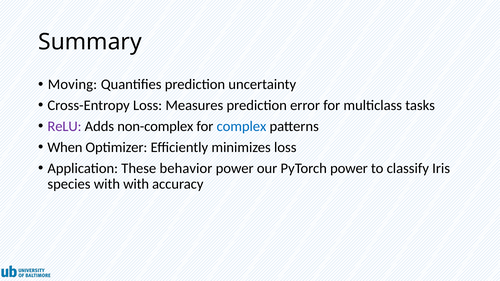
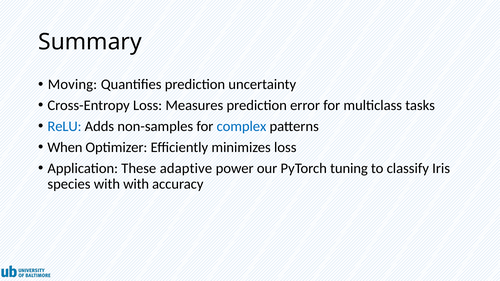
ReLU colour: purple -> blue
non-complex: non-complex -> non-samples
behavior: behavior -> adaptive
PyTorch power: power -> tuning
